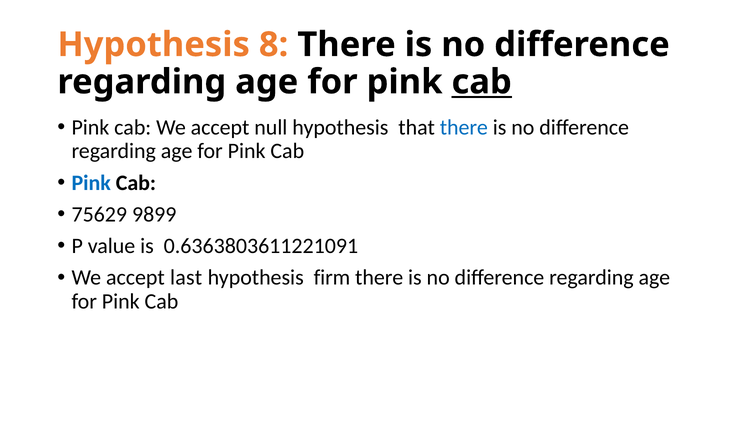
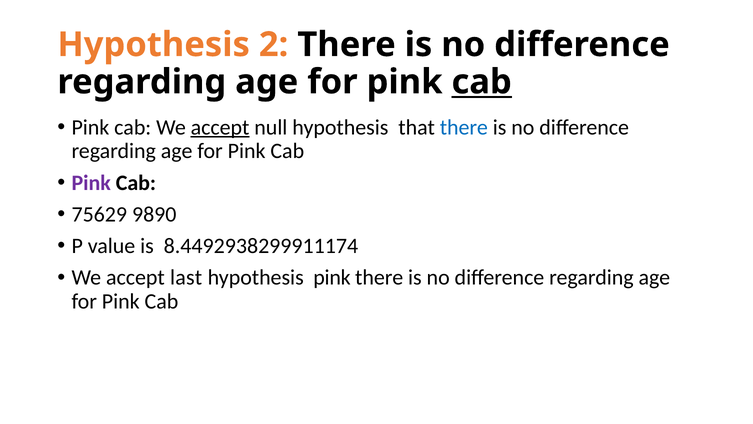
8: 8 -> 2
accept at (220, 127) underline: none -> present
Pink at (91, 183) colour: blue -> purple
9899: 9899 -> 9890
0.6363803611221091: 0.6363803611221091 -> 8.4492938299911174
hypothesis firm: firm -> pink
